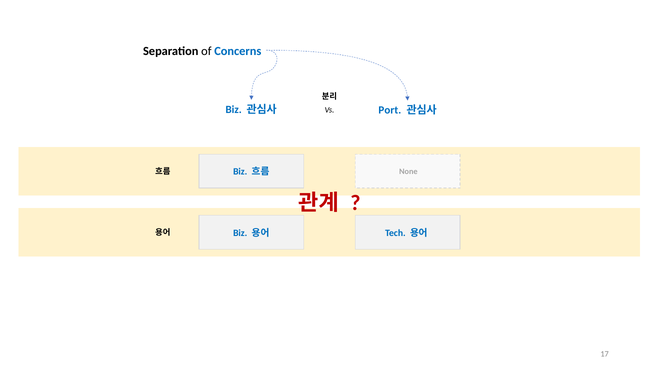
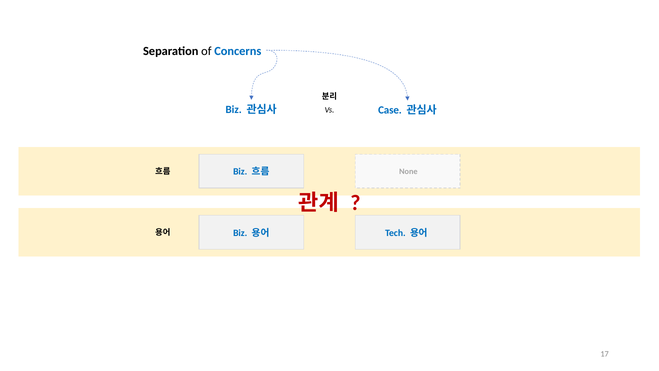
Port: Port -> Case
